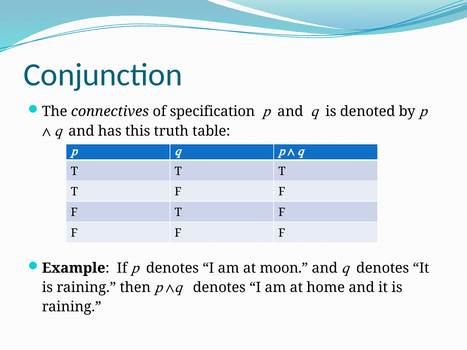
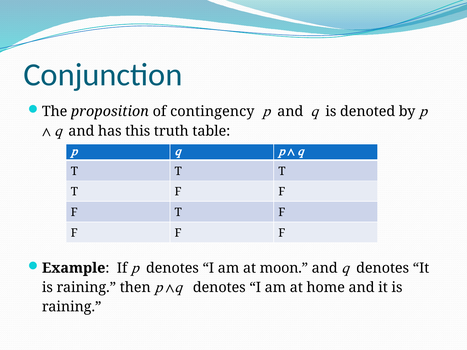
connectives: connectives -> proposition
specification: specification -> contingency
